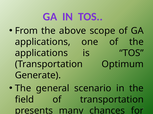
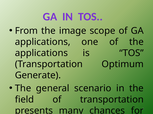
above: above -> image
